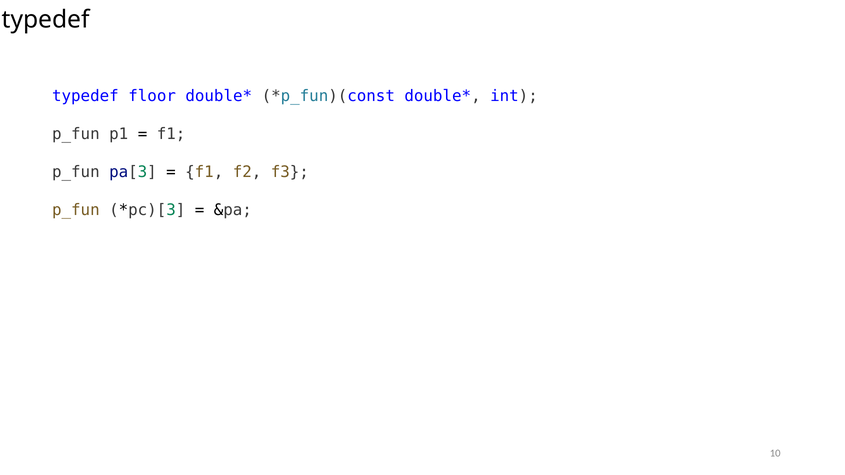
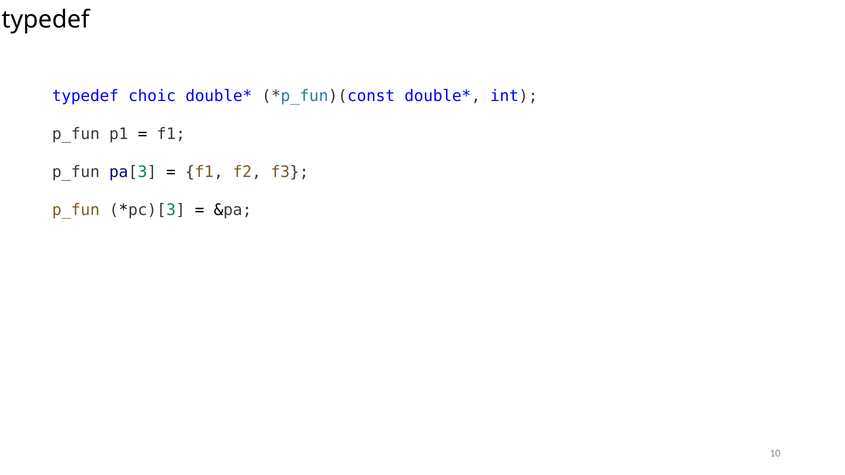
floor: floor -> choic
